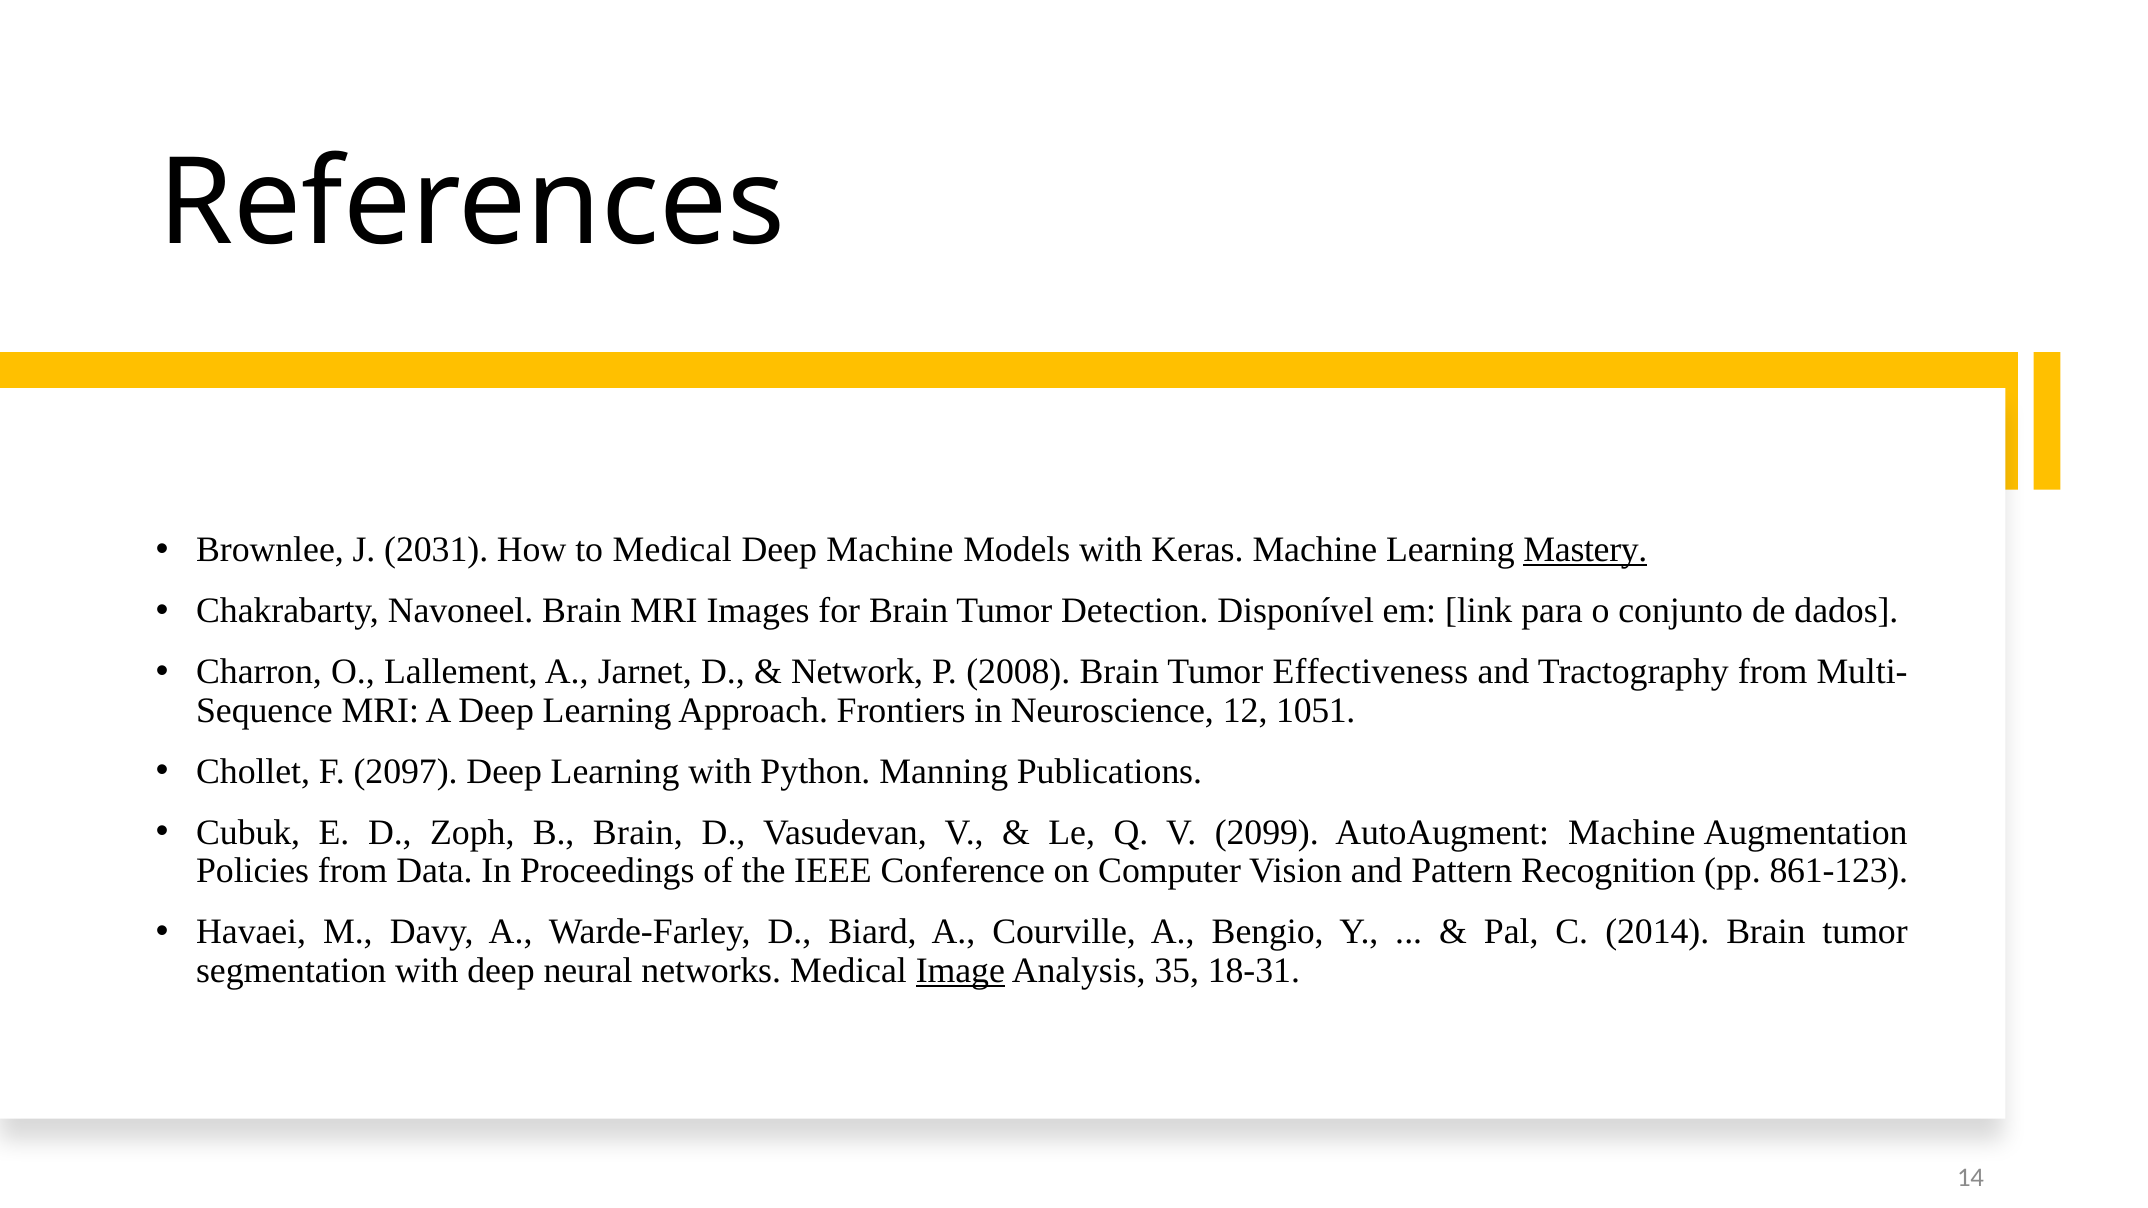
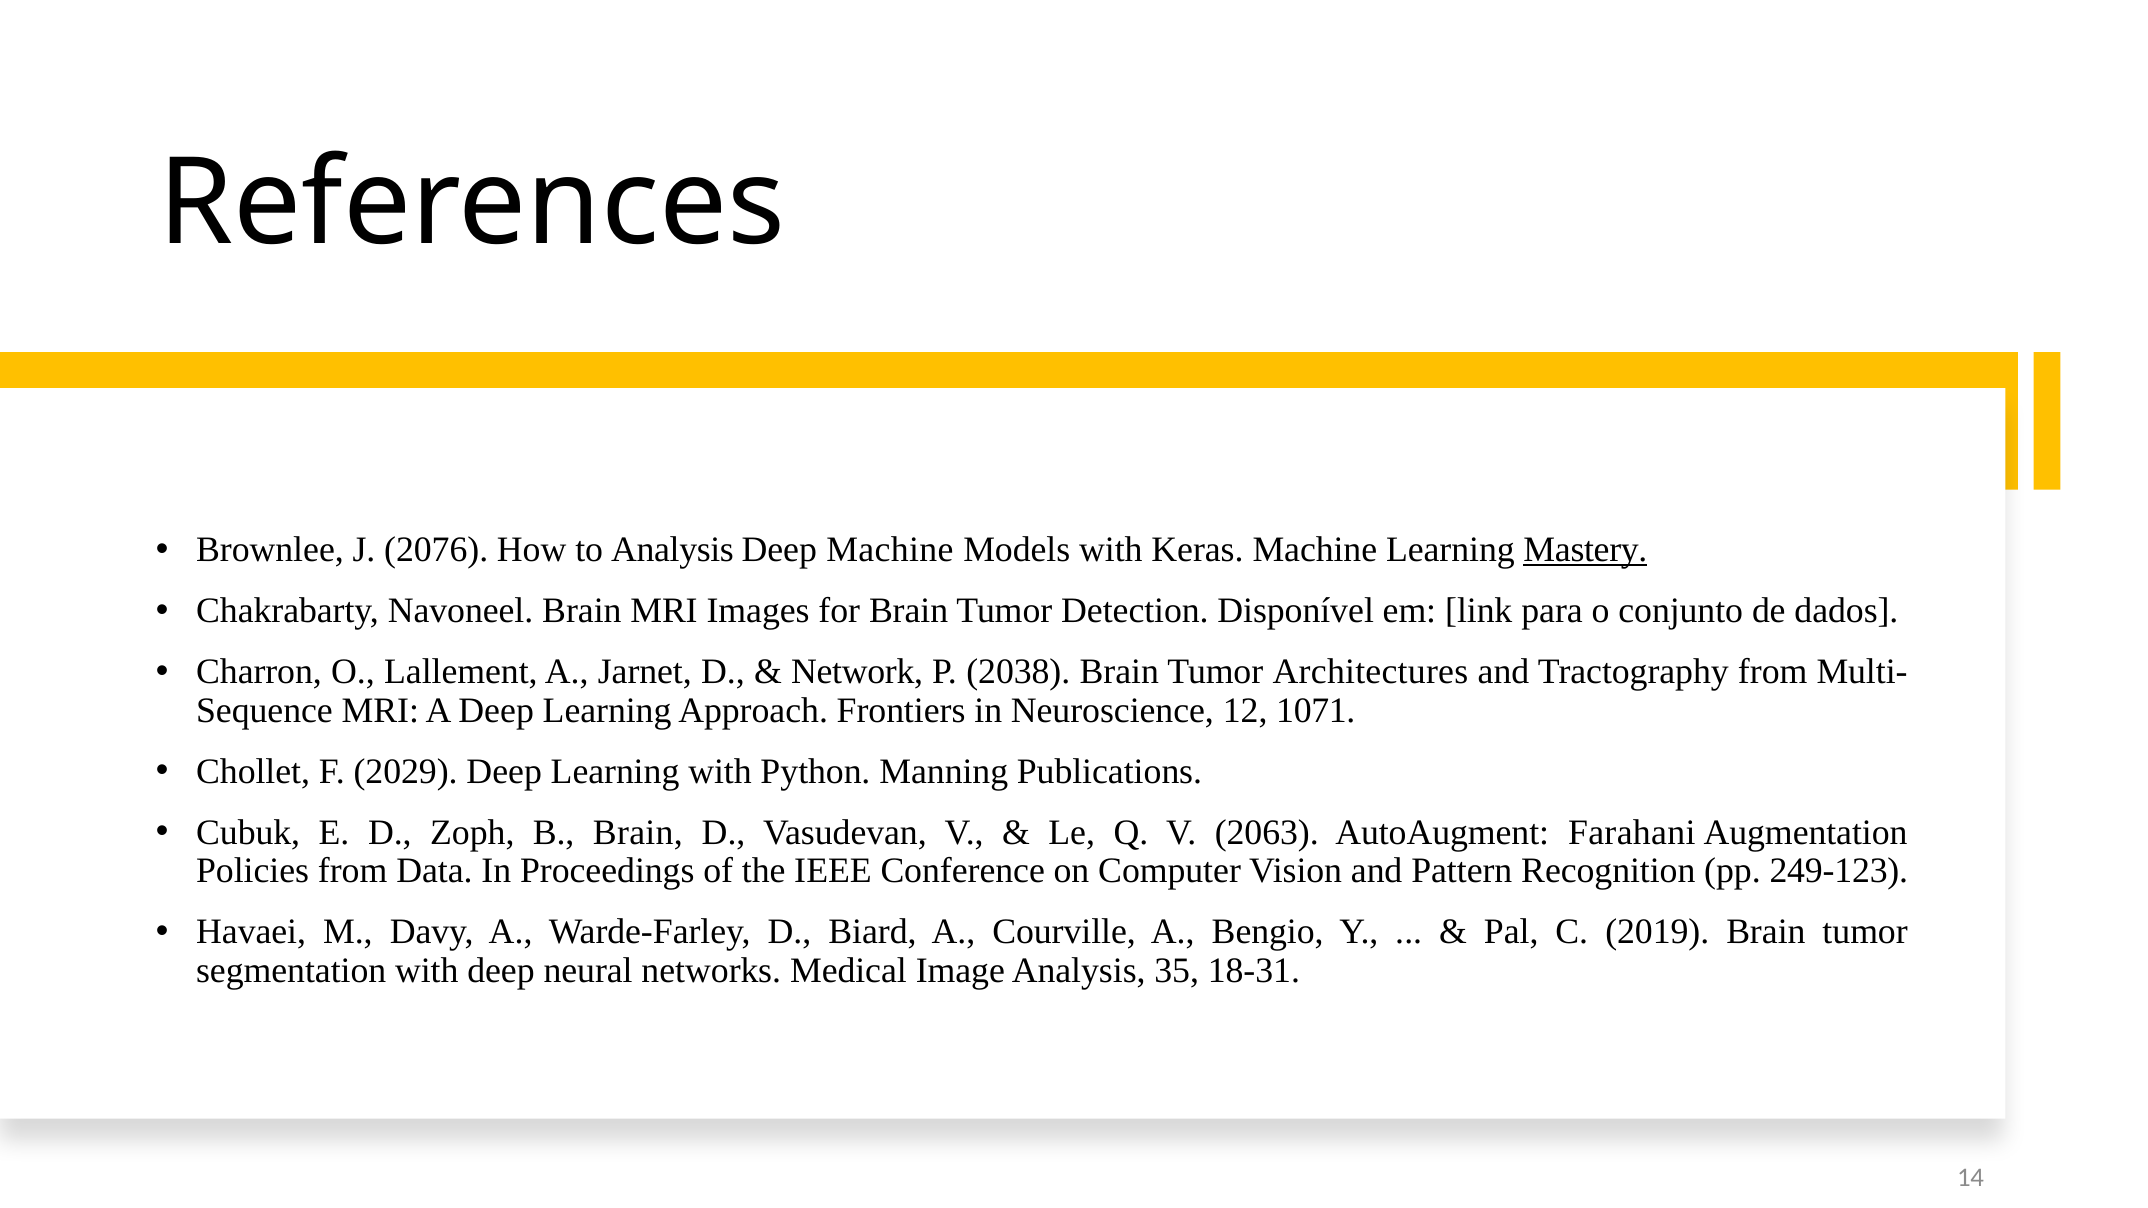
2031: 2031 -> 2076
to Medical: Medical -> Analysis
2008: 2008 -> 2038
Effectiveness: Effectiveness -> Architectures
1051: 1051 -> 1071
2097: 2097 -> 2029
2099: 2099 -> 2063
AutoAugment Machine: Machine -> Farahani
861-123: 861-123 -> 249-123
2014: 2014 -> 2019
Image underline: present -> none
